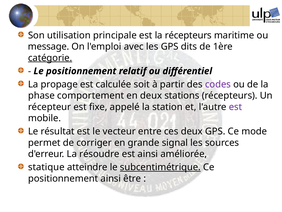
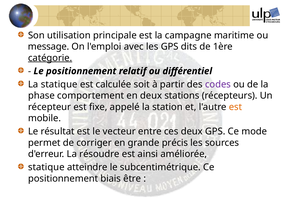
la récepteurs: récepteurs -> campagne
La propage: propage -> statique
est at (235, 107) colour: purple -> orange
signal: signal -> précis
subcentimétrique underline: present -> none
positionnement ainsi: ainsi -> biais
